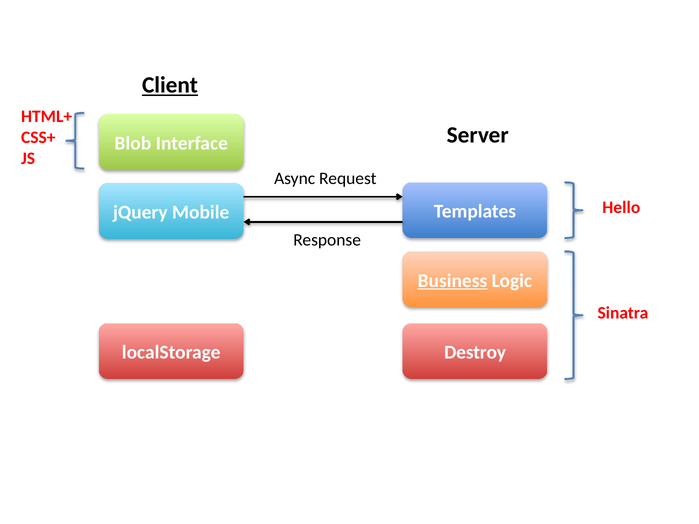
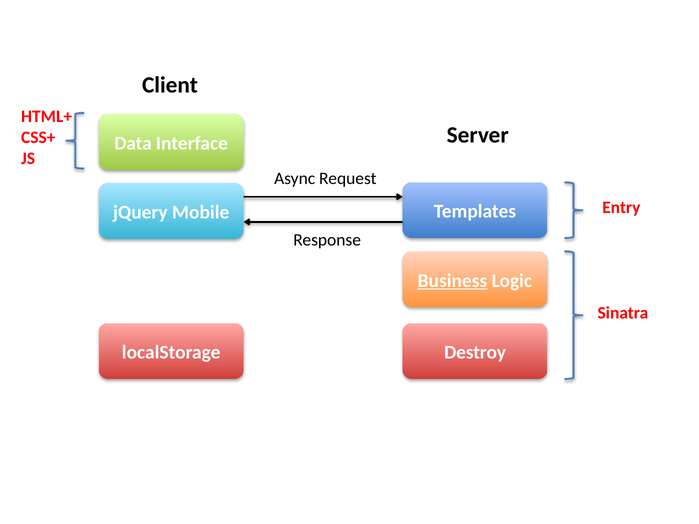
Client underline: present -> none
Blob: Blob -> Data
Hello: Hello -> Entry
